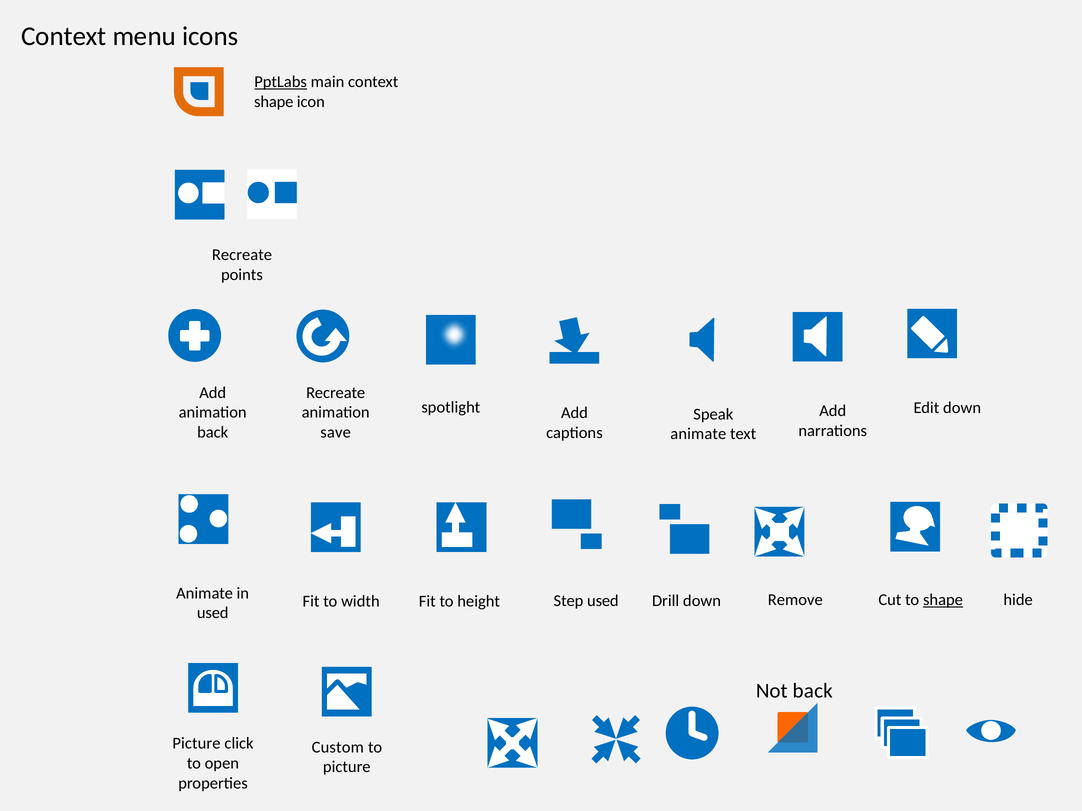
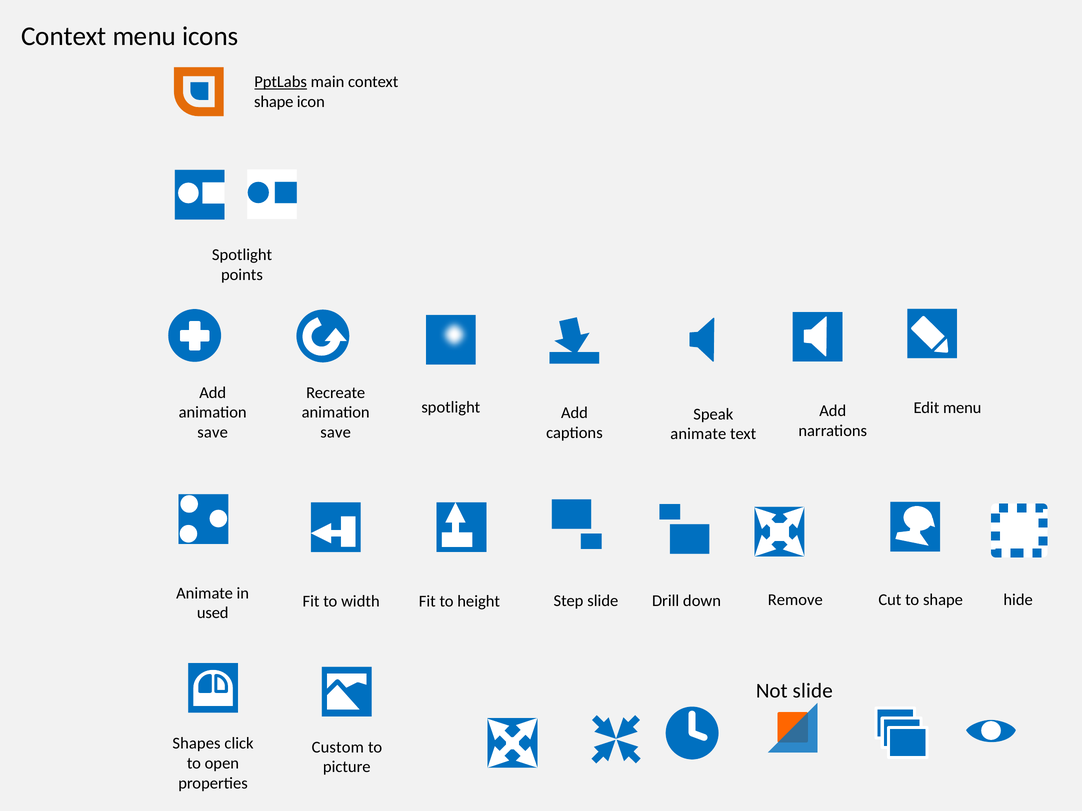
Recreate at (242, 255): Recreate -> Spotlight
Edit down: down -> menu
back at (213, 433): back -> save
shape at (943, 600) underline: present -> none
Step used: used -> slide
Not back: back -> slide
Picture at (196, 744): Picture -> Shapes
